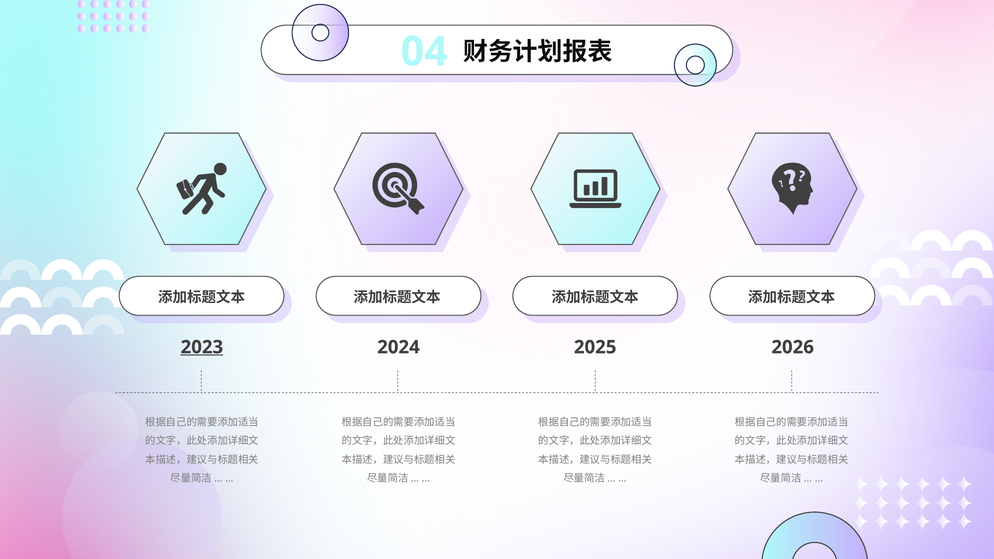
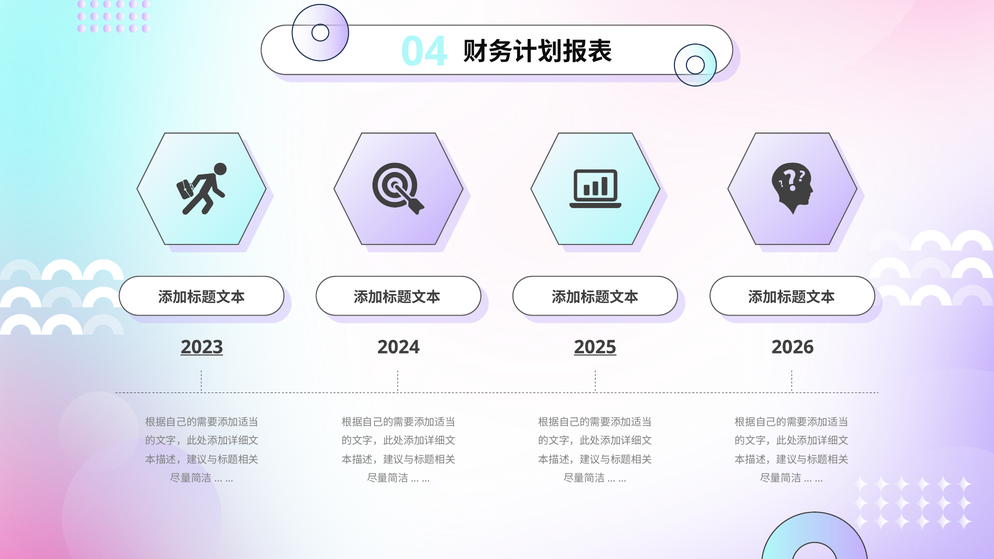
2025 underline: none -> present
